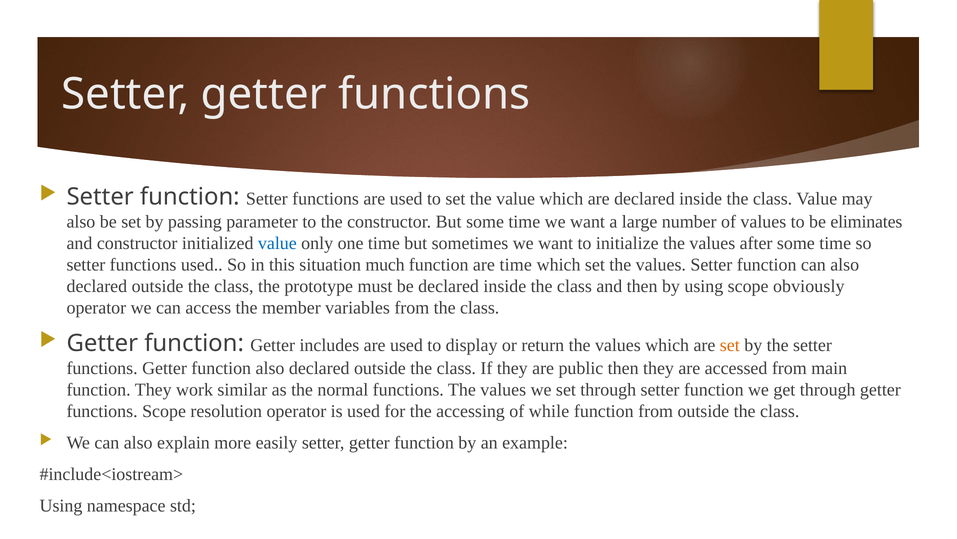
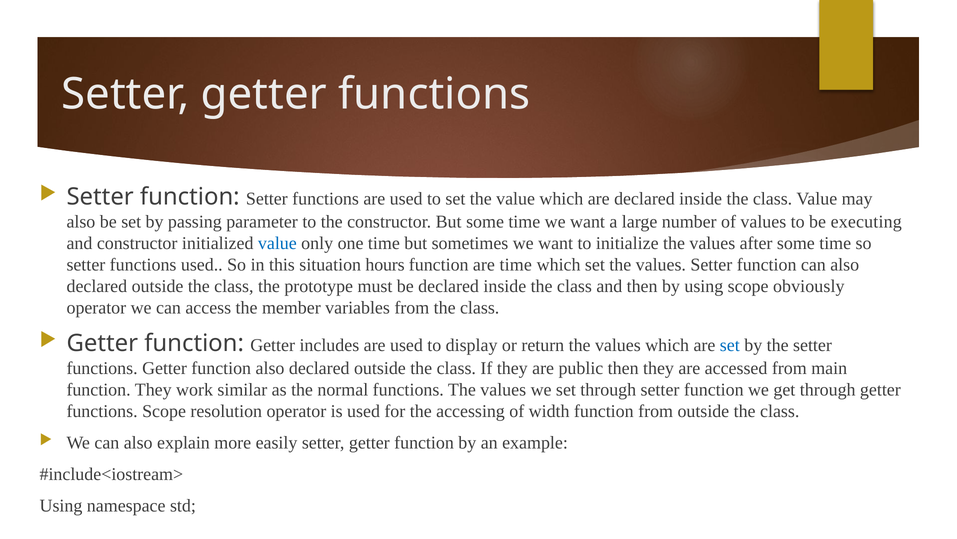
eliminates: eliminates -> executing
much: much -> hours
set at (730, 345) colour: orange -> blue
while: while -> width
